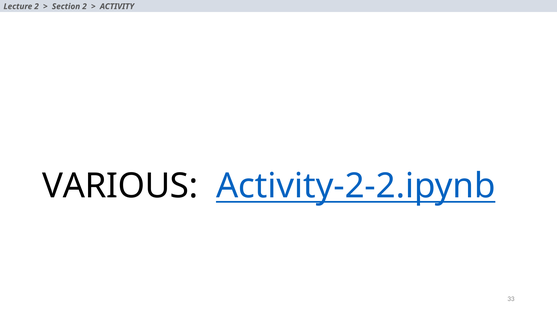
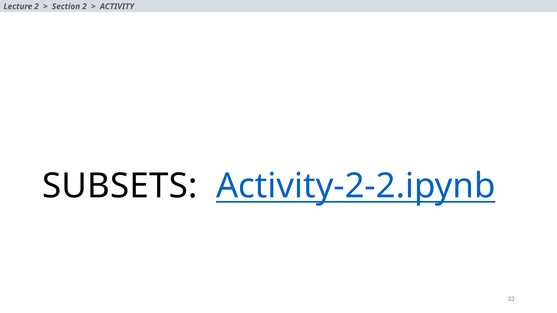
VARIOUS: VARIOUS -> SUBSETS
